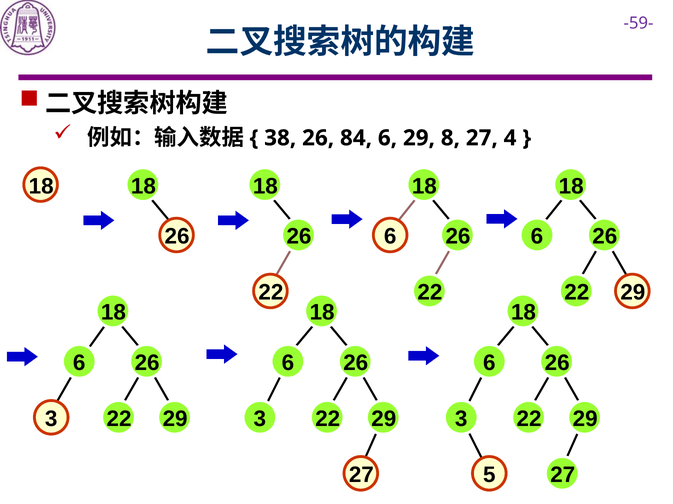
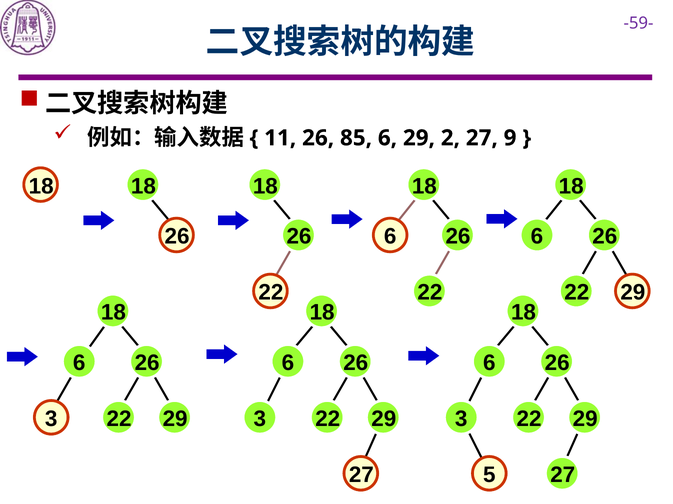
38: 38 -> 11
84: 84 -> 85
8: 8 -> 2
4: 4 -> 9
